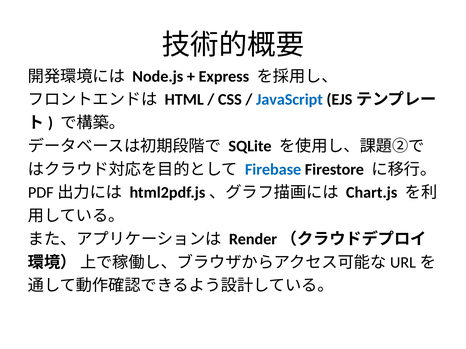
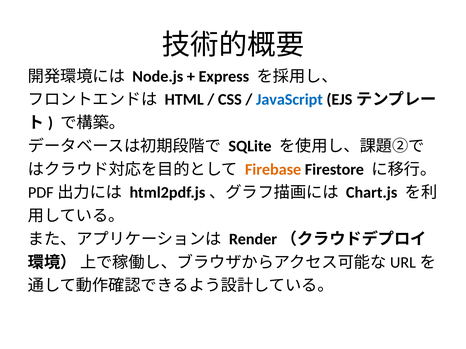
Firebase colour: blue -> orange
